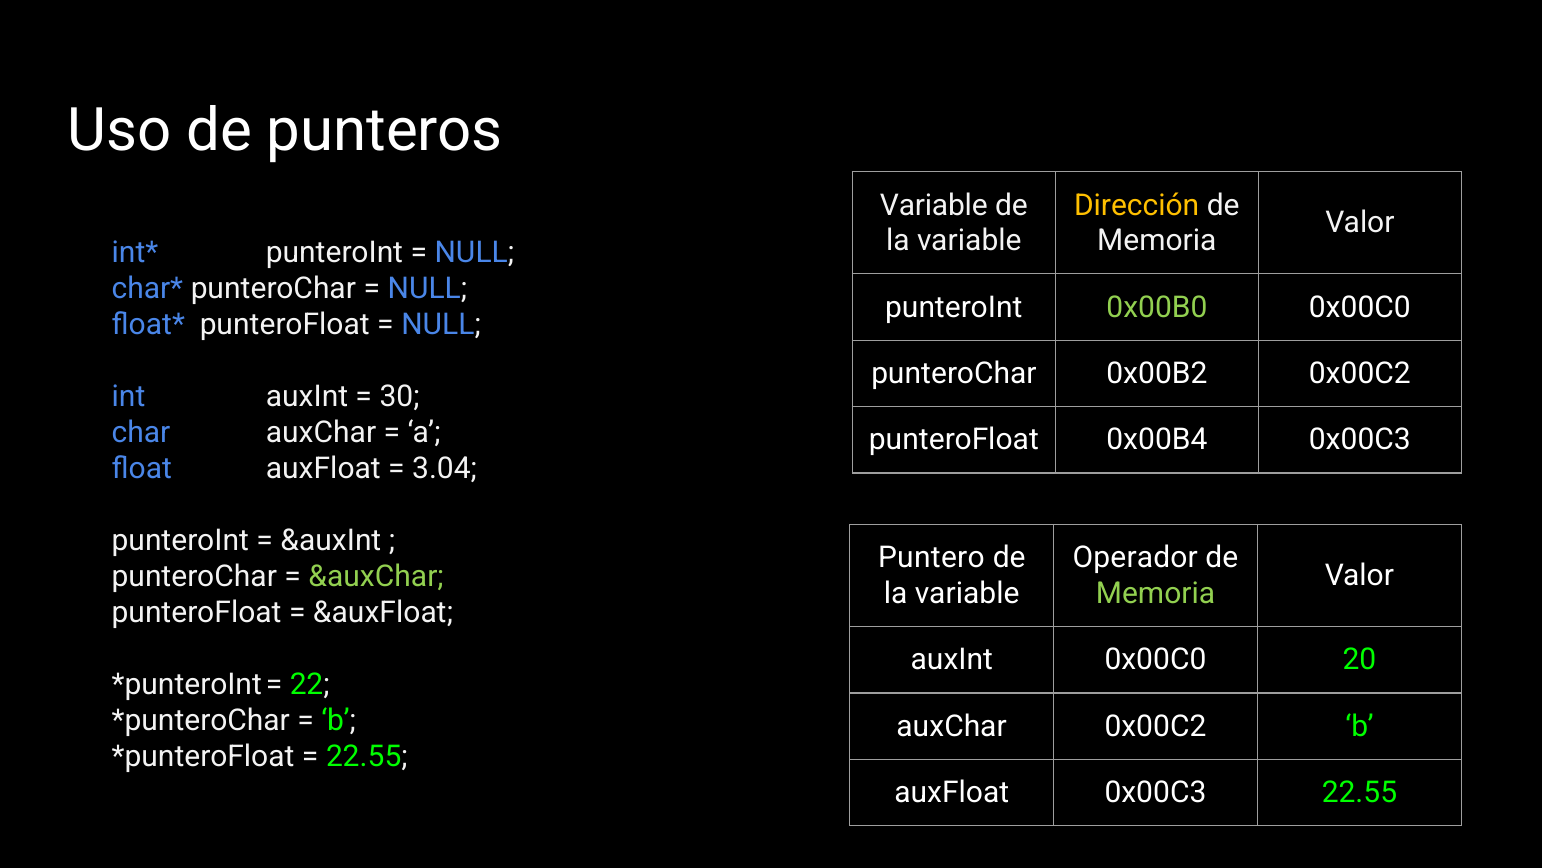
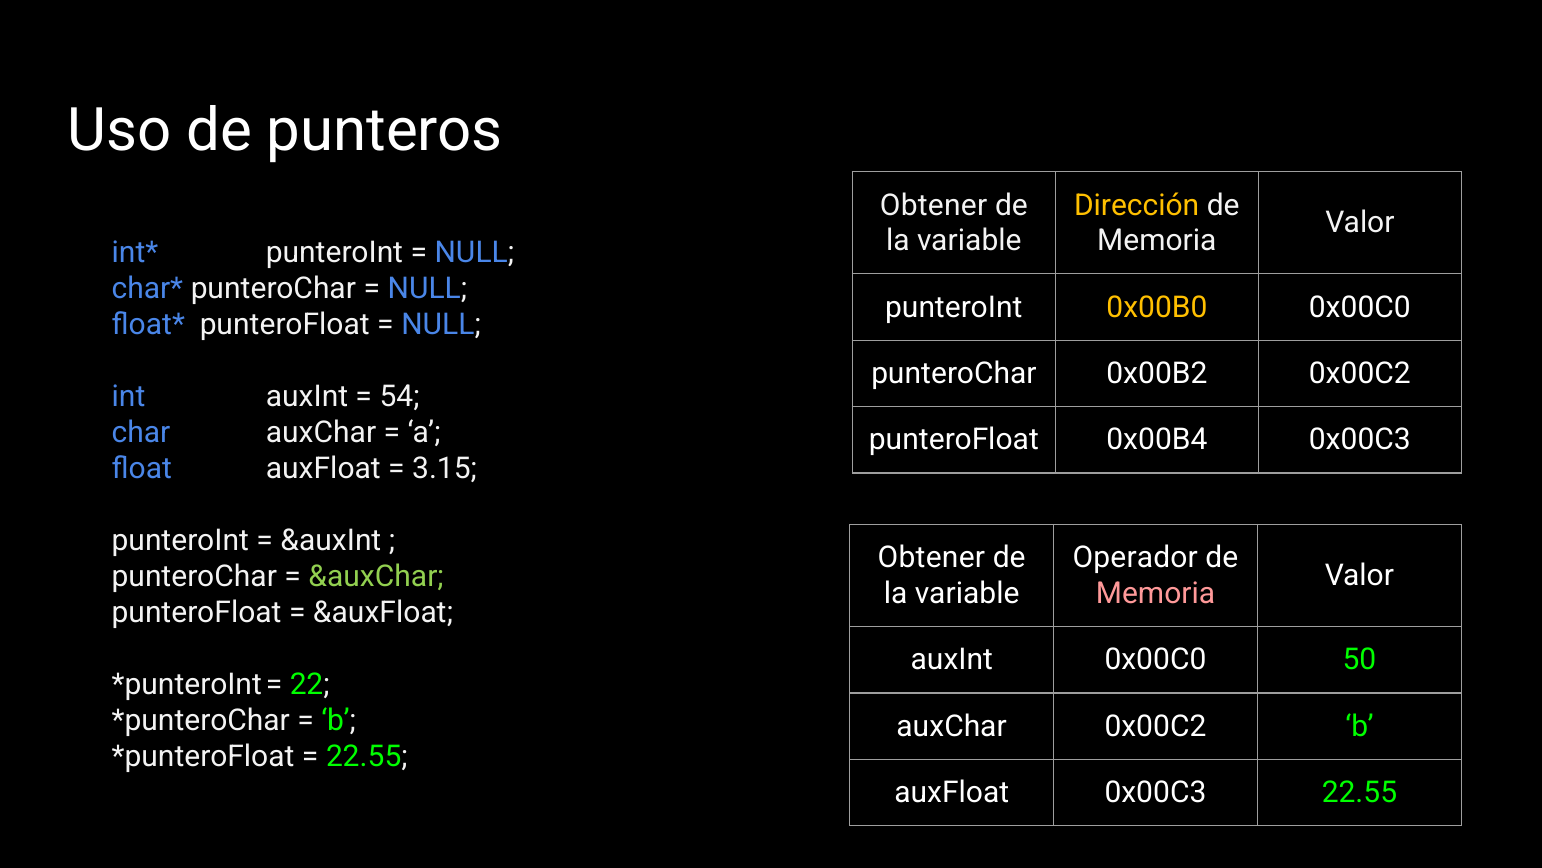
Variable at (934, 205): Variable -> Obtener
0x00B0 colour: light green -> yellow
30: 30 -> 54
3.04: 3.04 -> 3.15
Puntero at (931, 558): Puntero -> Obtener
Memoria at (1155, 593) colour: light green -> pink
20: 20 -> 50
